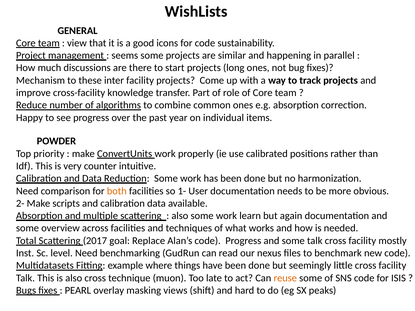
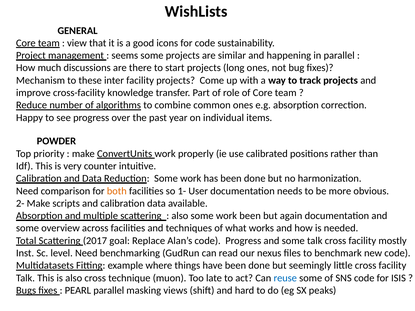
work learn: learn -> been
reuse colour: orange -> blue
PEARL overlay: overlay -> parallel
